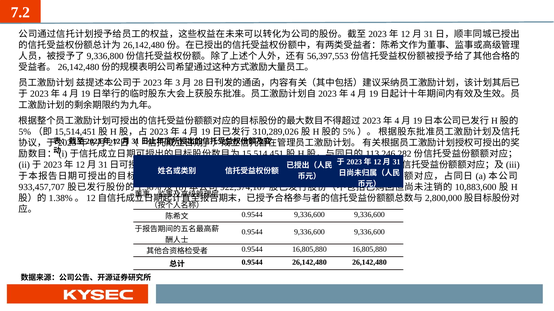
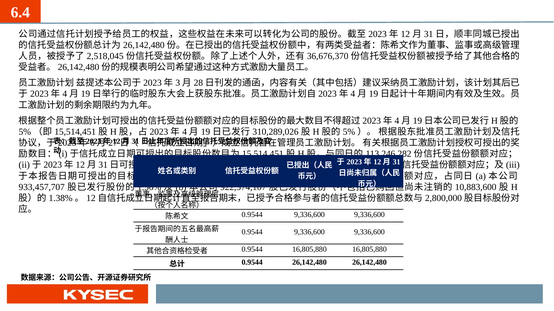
7.2: 7.2 -> 6.4
9,336,800: 9,336,800 -> 2,518,045
56,397,553: 56,397,553 -> 36,676,370
